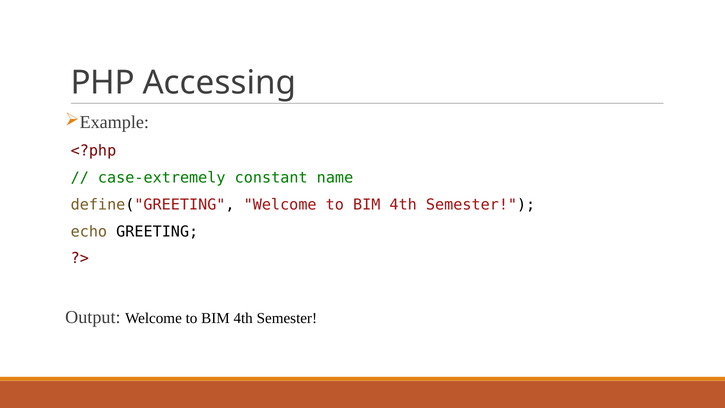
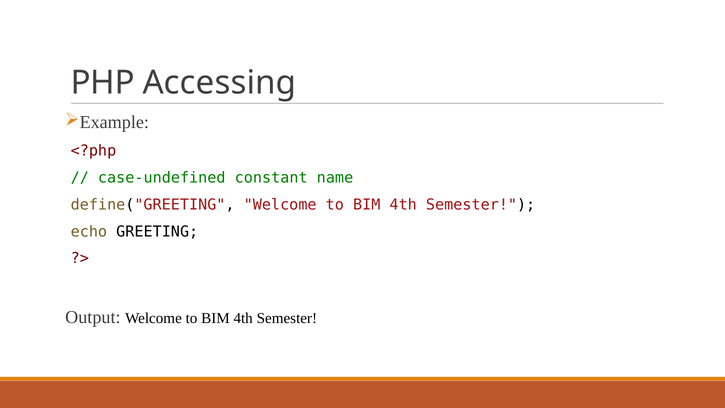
case-extremely: case-extremely -> case-undefined
